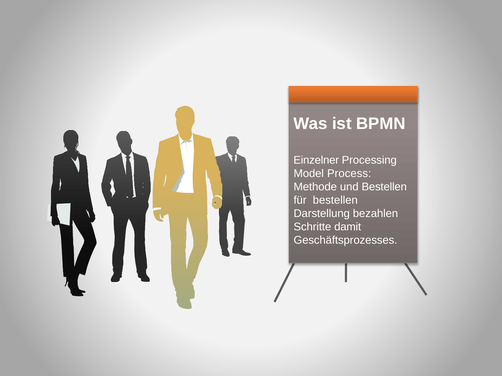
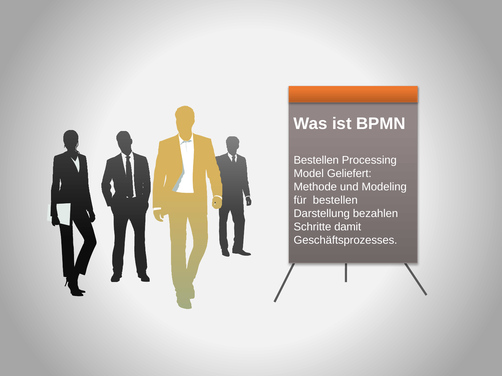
Einzelner at (316, 160): Einzelner -> Bestellen
Process: Process -> Geliefert
und Bestellen: Bestellen -> Modeling
